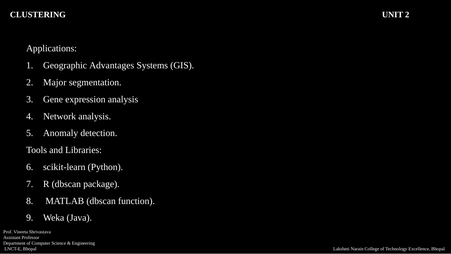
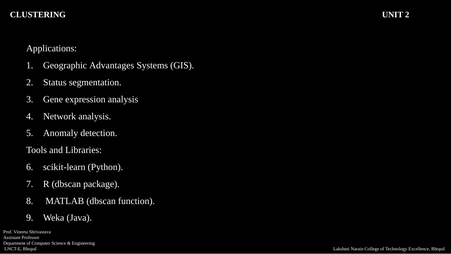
Major: Major -> Status
